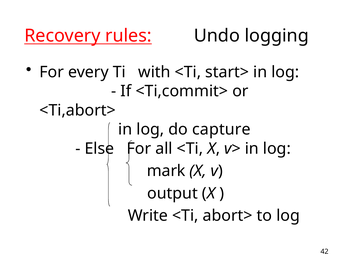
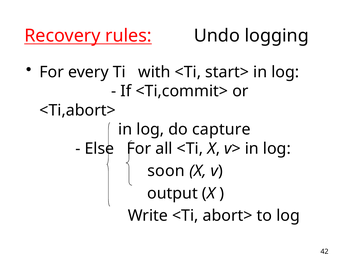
mark: mark -> soon
